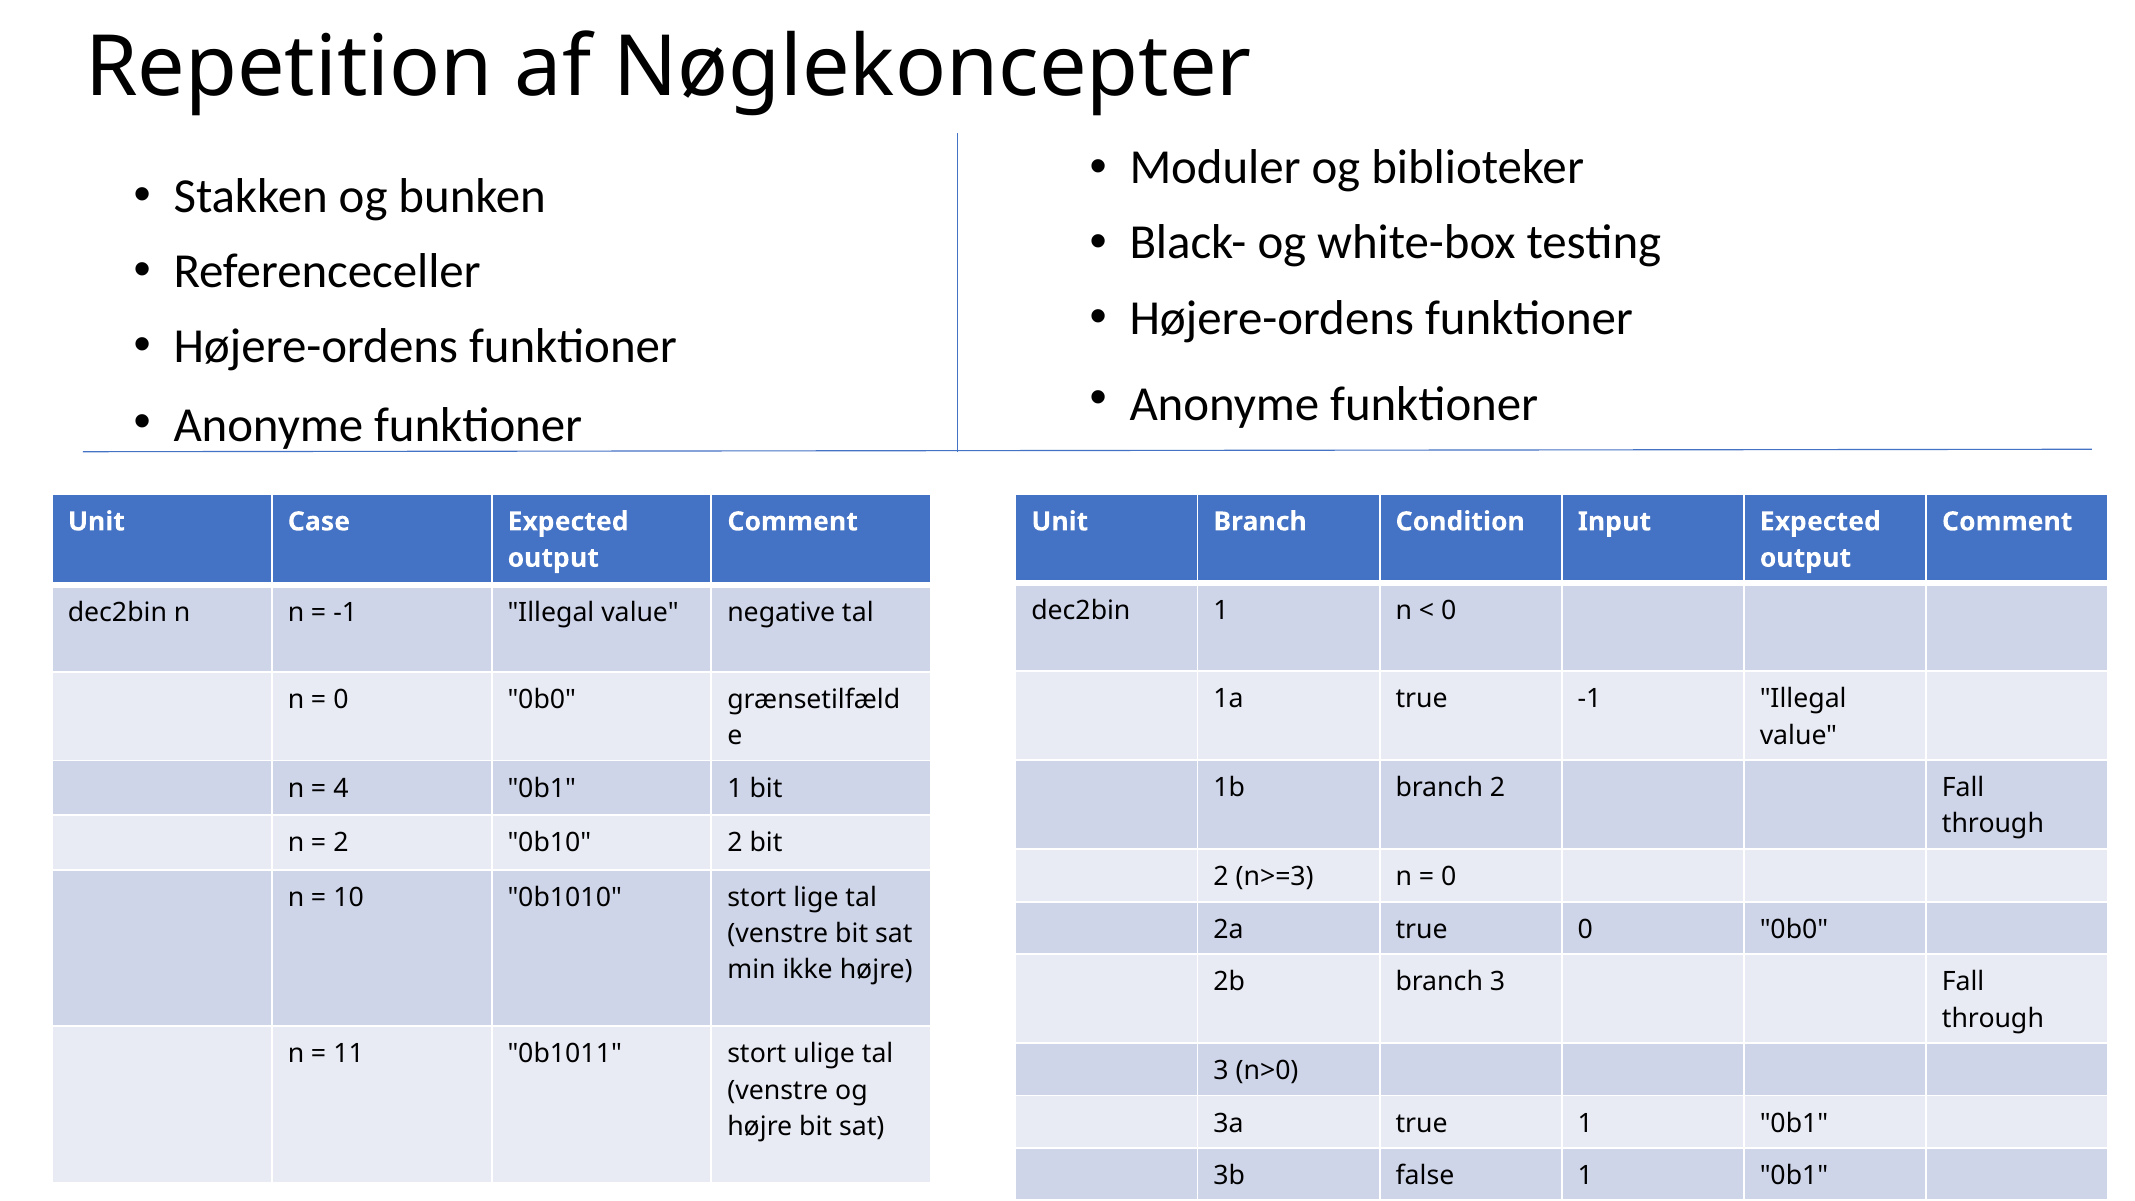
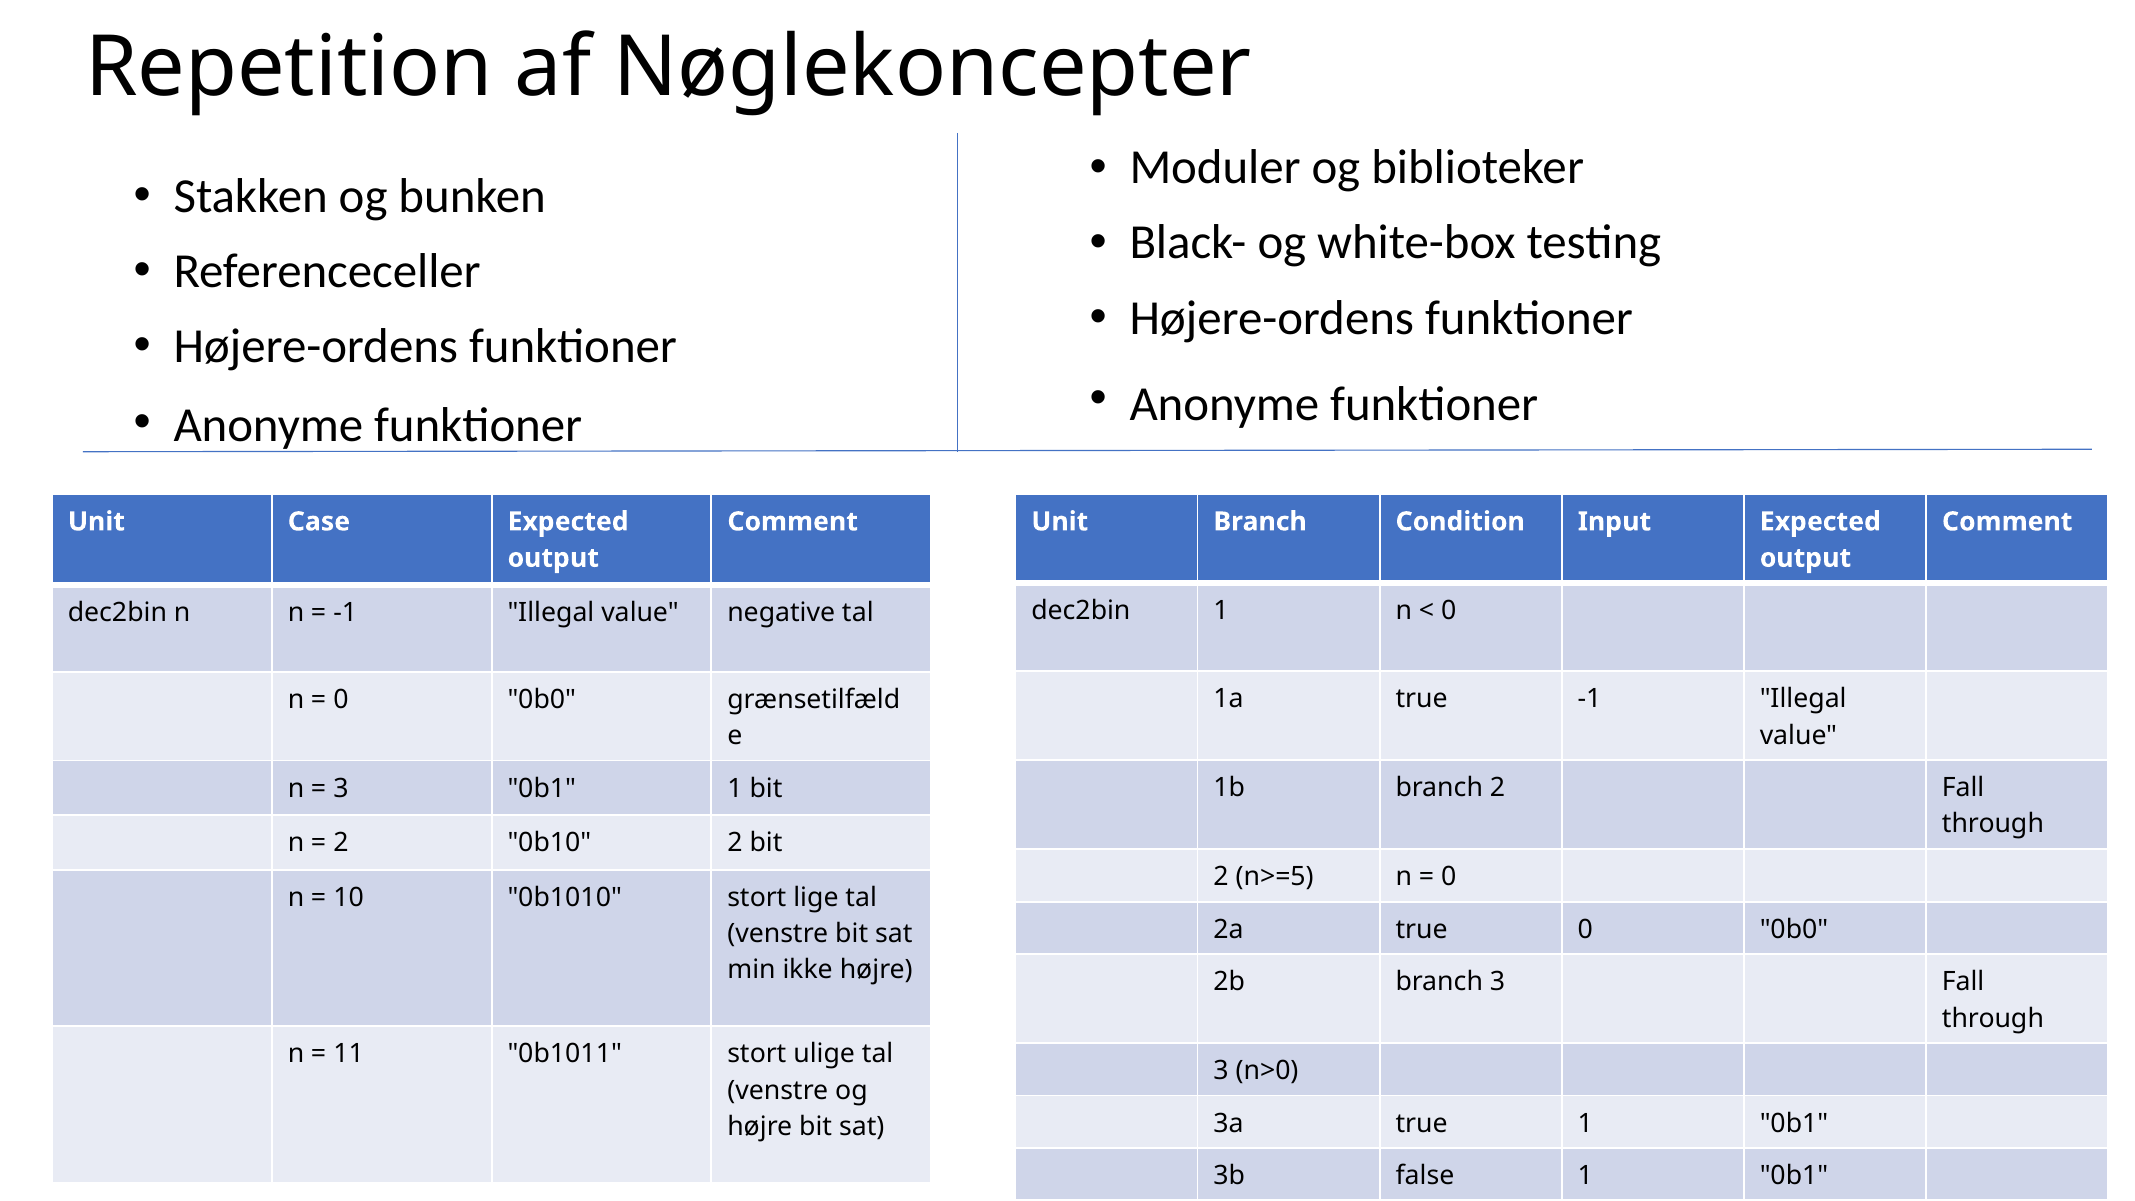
4 at (341, 788): 4 -> 3
n>=3: n>=3 -> n>=5
